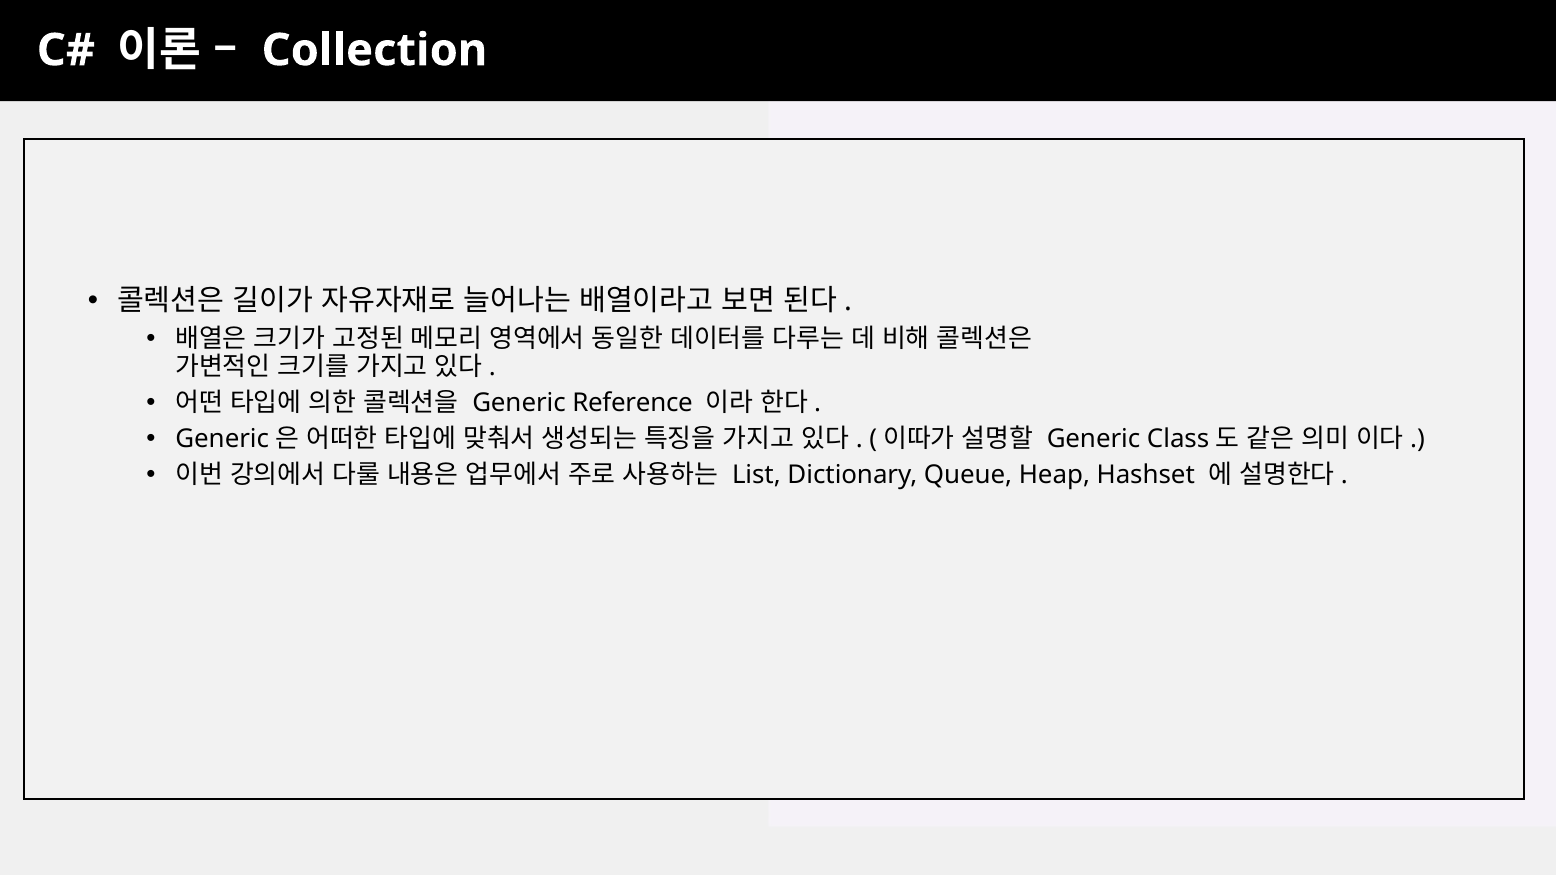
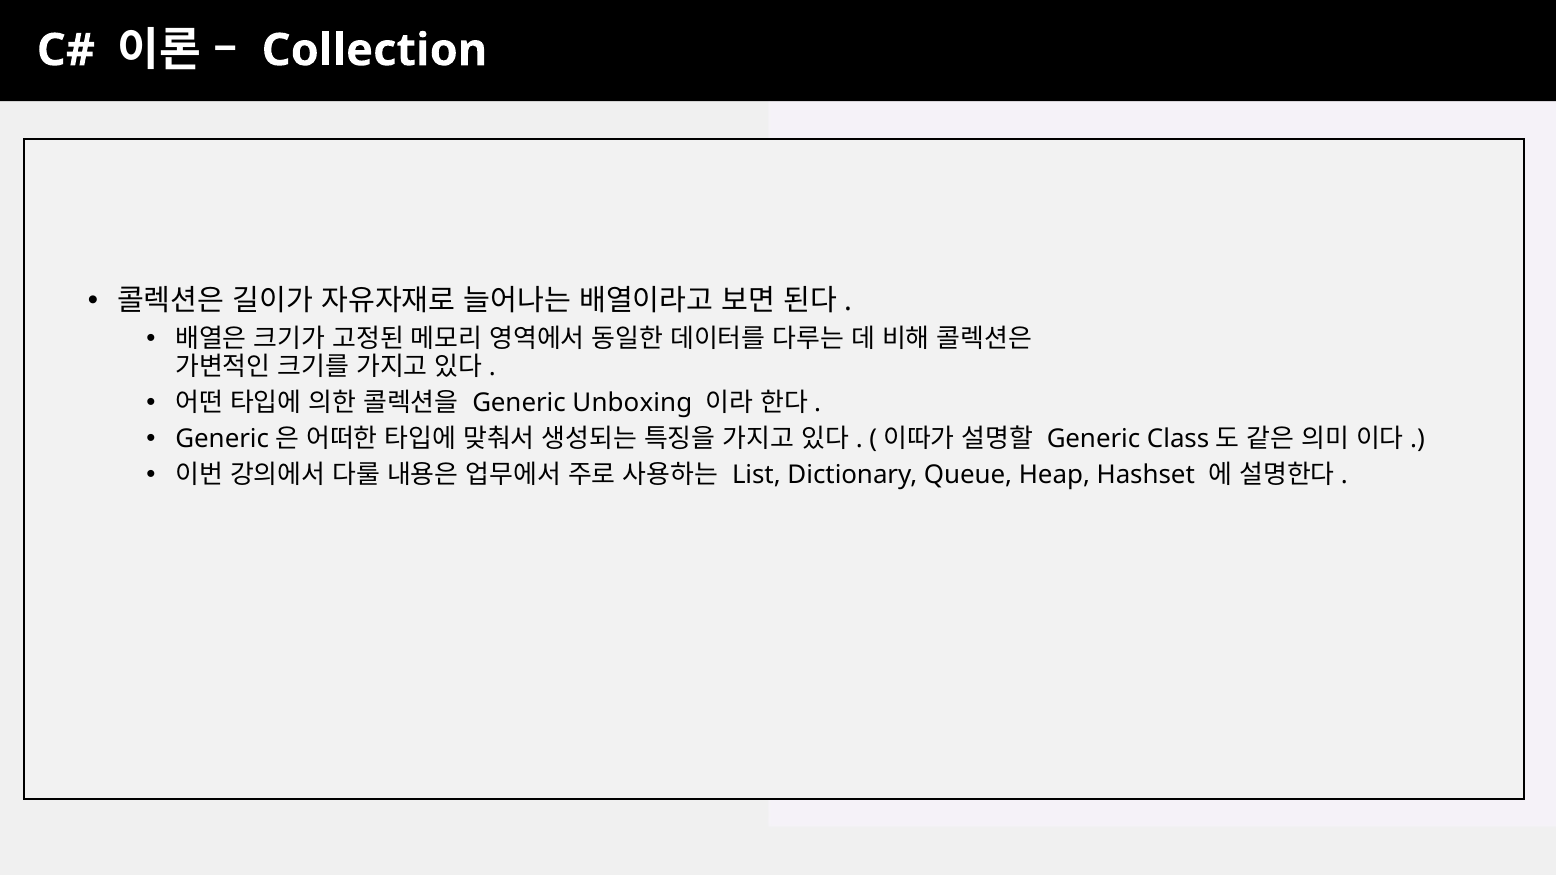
Reference: Reference -> Unboxing
